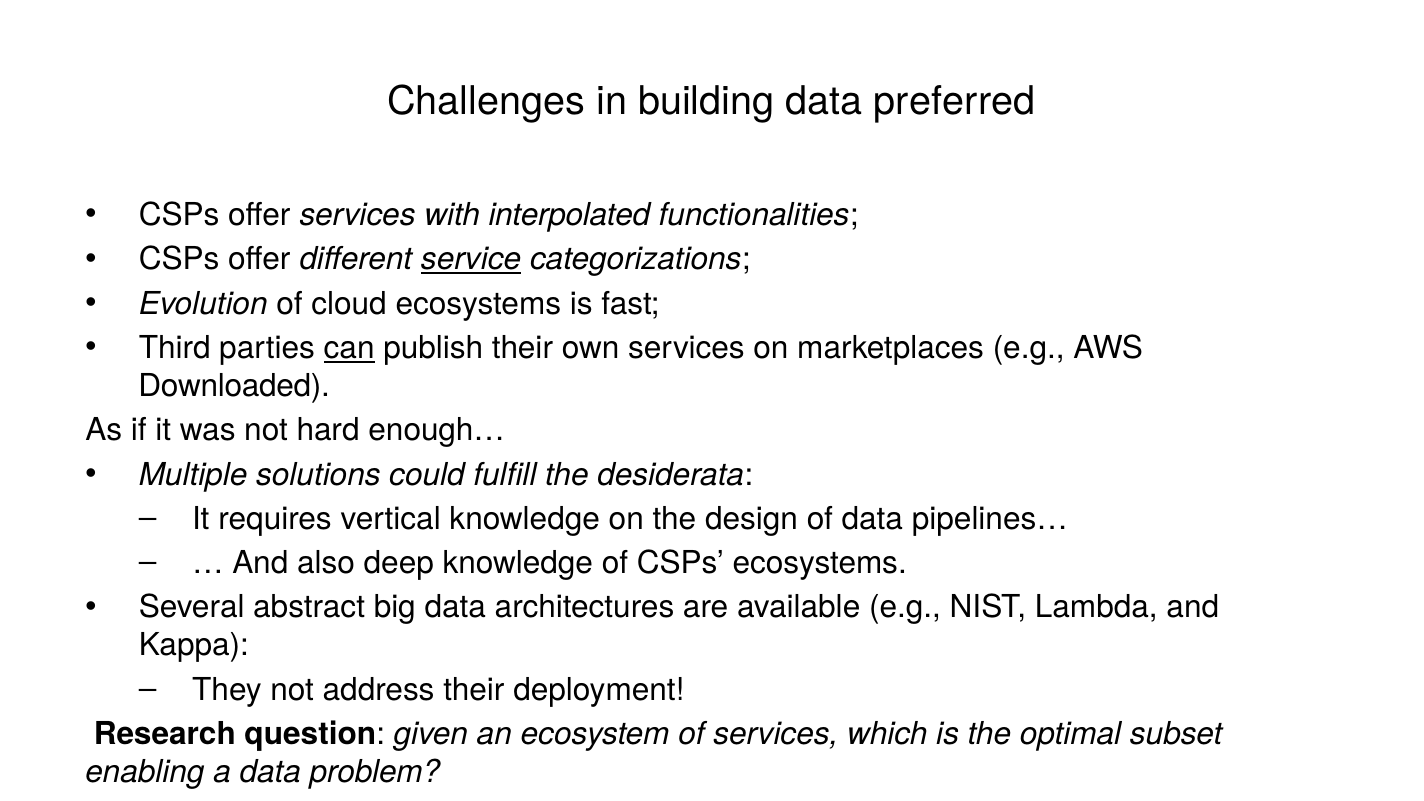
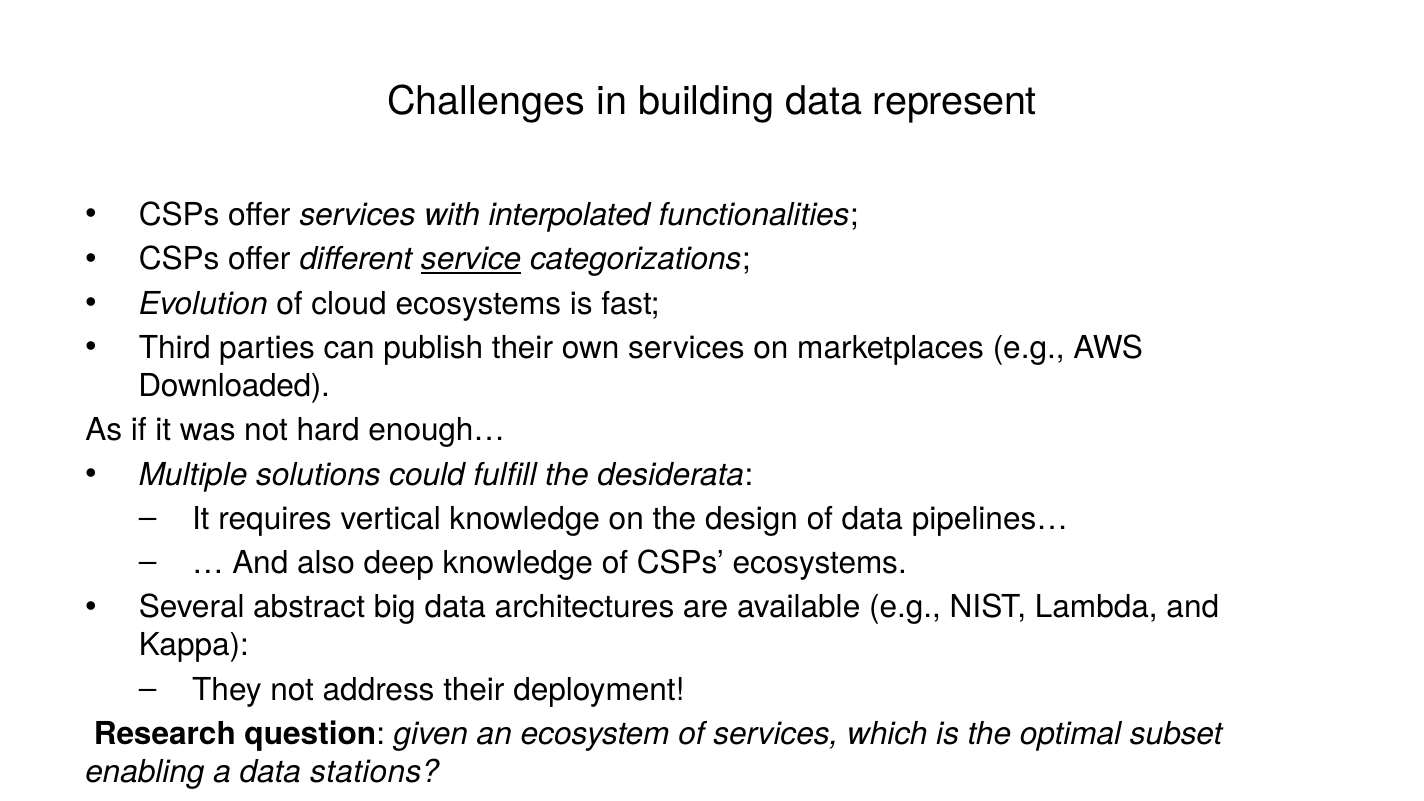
preferred: preferred -> represent
can underline: present -> none
problem: problem -> stations
